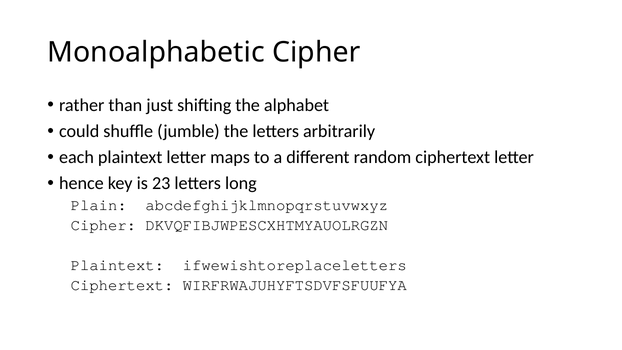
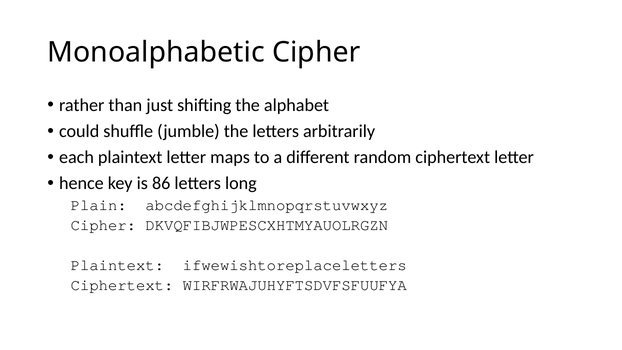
23: 23 -> 86
